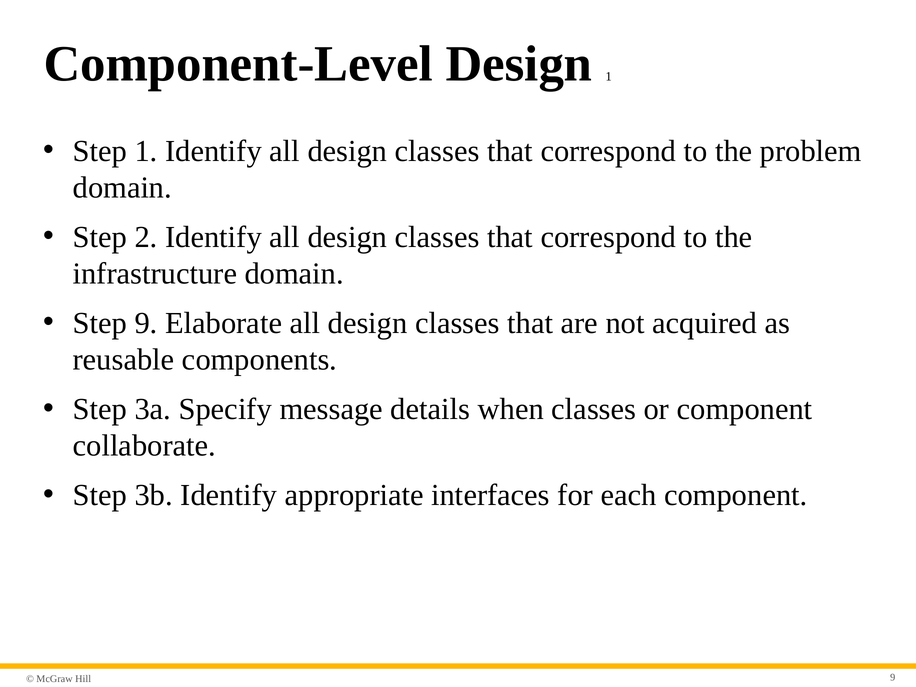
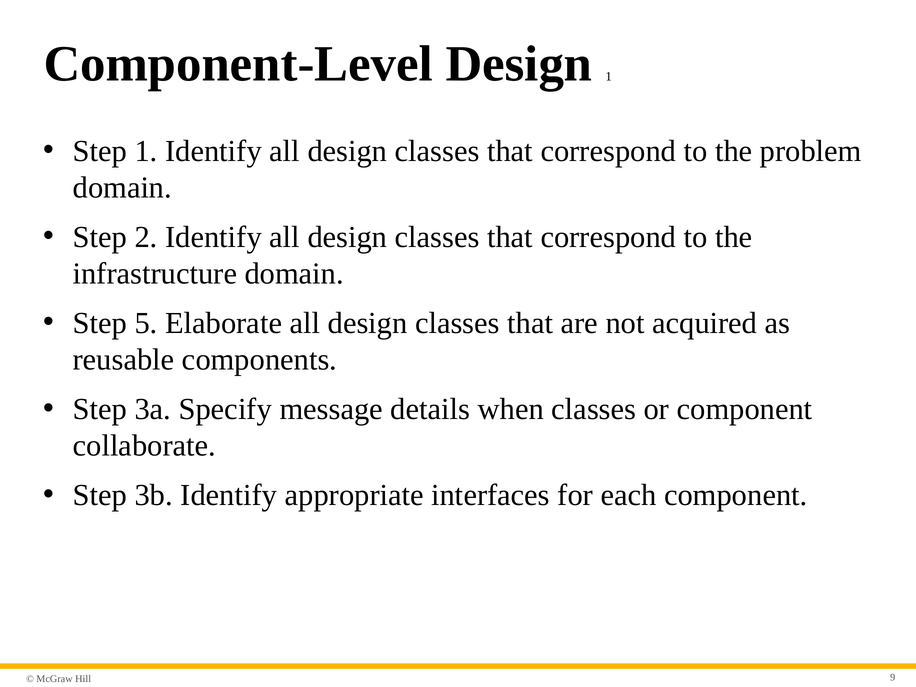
Step 9: 9 -> 5
